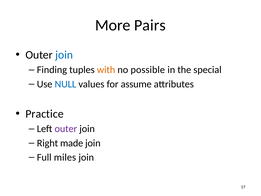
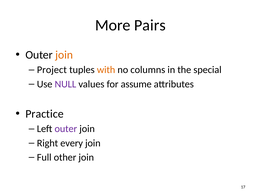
join at (64, 55) colour: blue -> orange
Finding: Finding -> Project
possible: possible -> columns
NULL colour: blue -> purple
made: made -> every
miles: miles -> other
